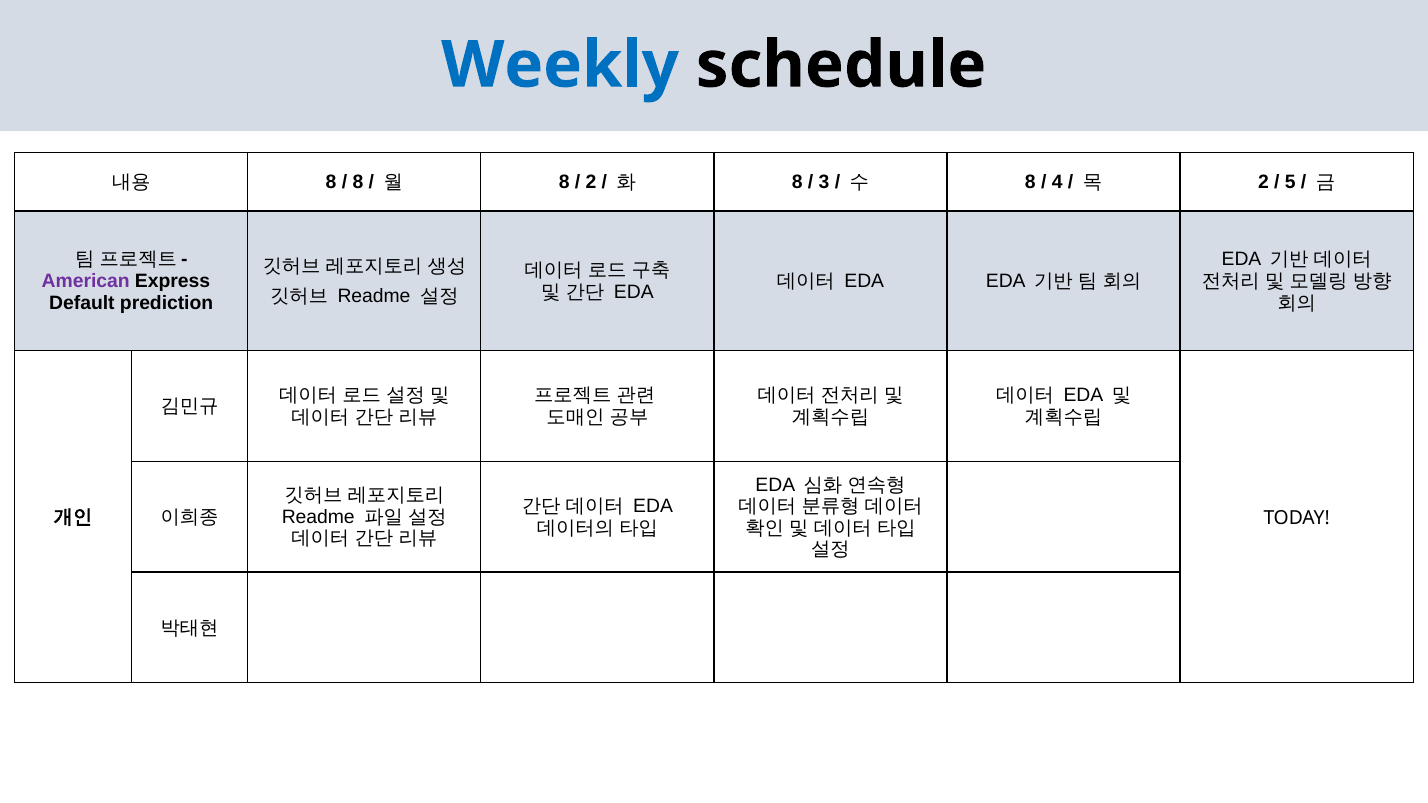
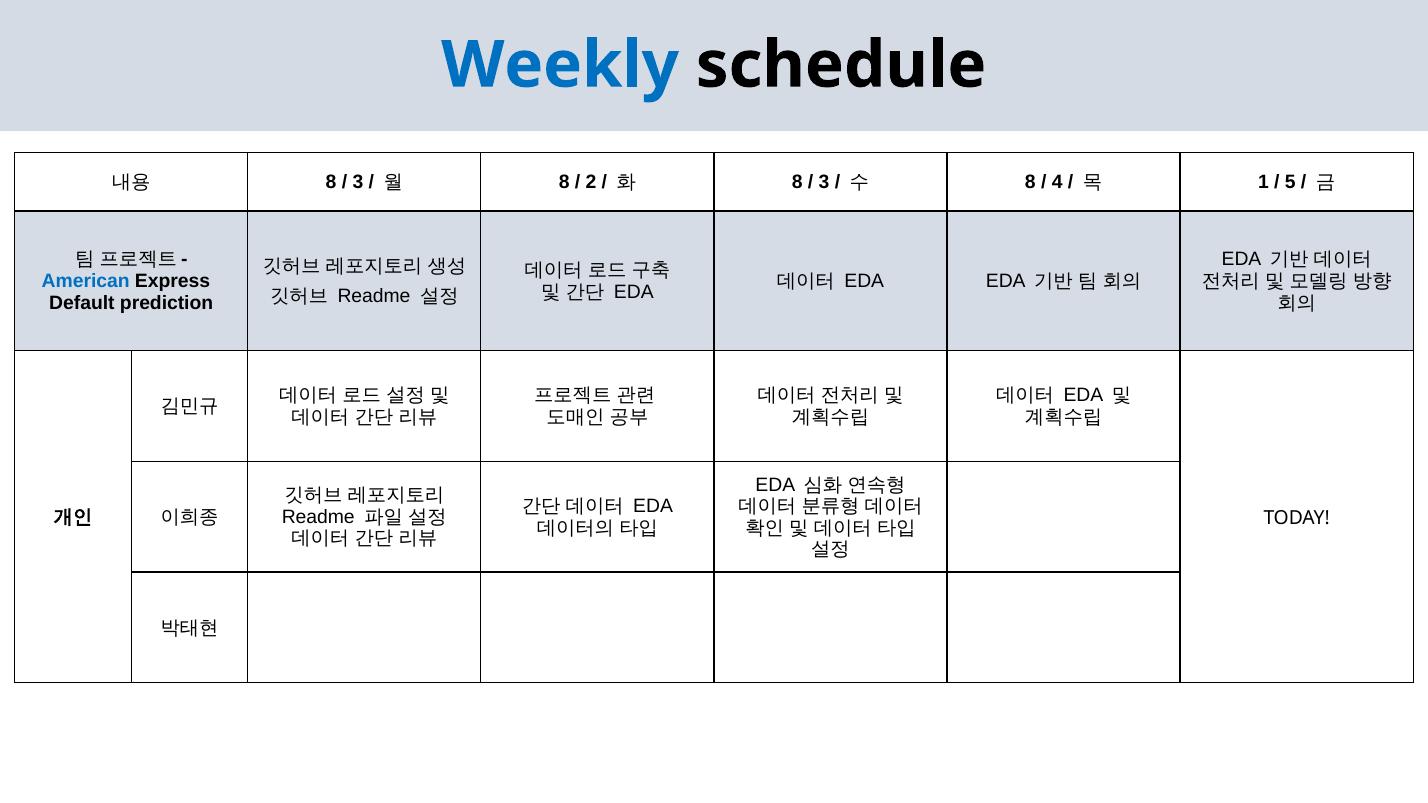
8 at (358, 182): 8 -> 3
2 at (1263, 182): 2 -> 1
American colour: purple -> blue
